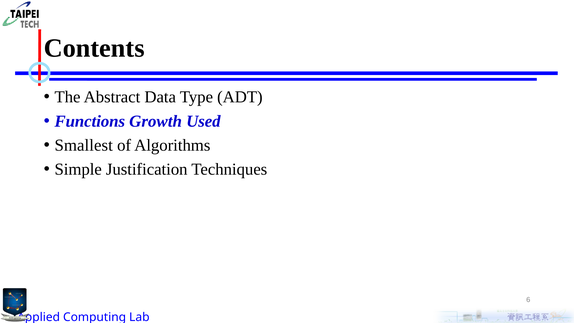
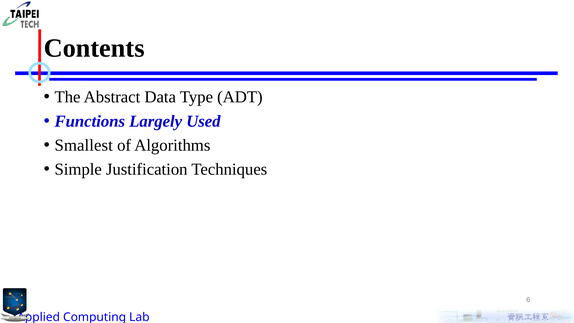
Growth: Growth -> Largely
